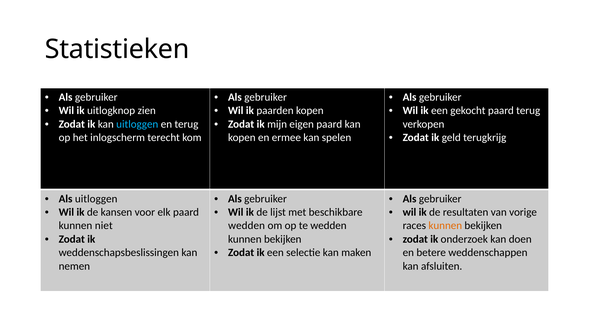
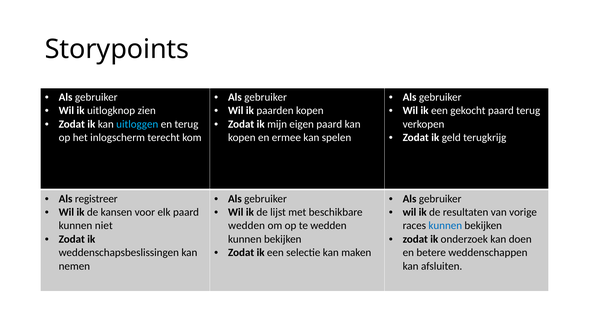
Statistieken: Statistieken -> Storypoints
Als uitloggen: uitloggen -> registreer
kunnen at (445, 226) colour: orange -> blue
